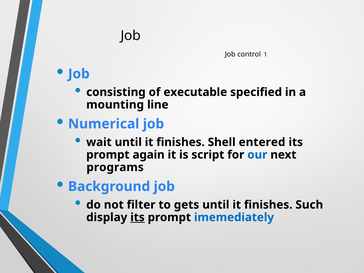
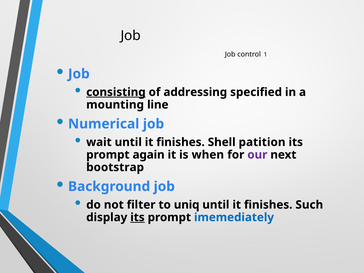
consisting underline: none -> present
executable: executable -> addressing
entered: entered -> patition
script: script -> when
our colour: blue -> purple
programs: programs -> bootstrap
gets: gets -> uniq
